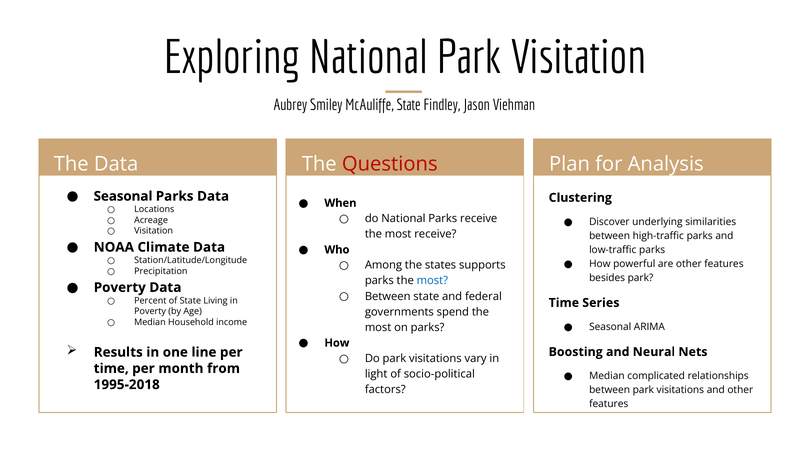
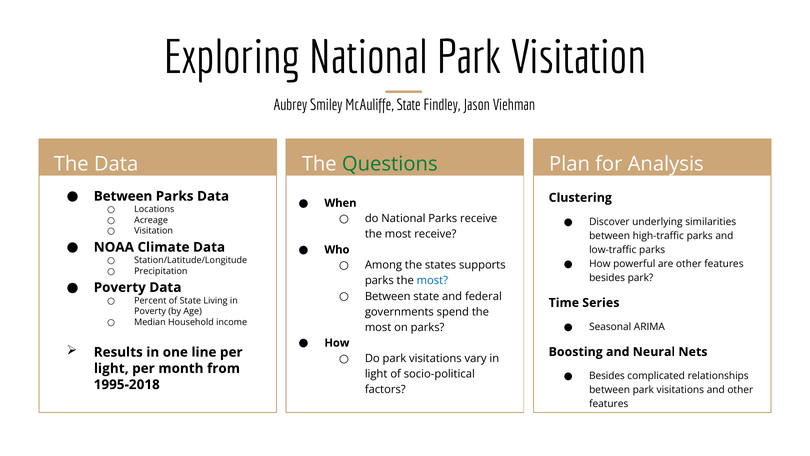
Questions colour: red -> green
Seasonal at (123, 196): Seasonal -> Between
time at (111, 368): time -> light
Median at (607, 376): Median -> Besides
